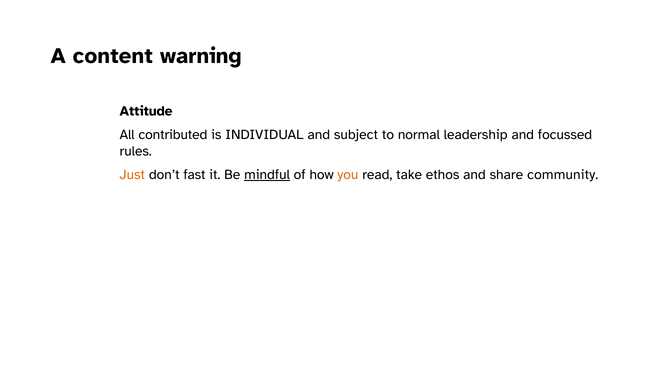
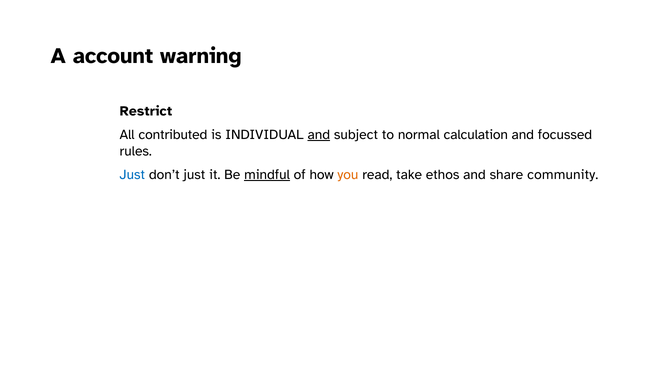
content: content -> account
Attitude: Attitude -> Restrict
and at (319, 135) underline: none -> present
leadership: leadership -> calculation
Just at (132, 175) colour: orange -> blue
don’t fast: fast -> just
